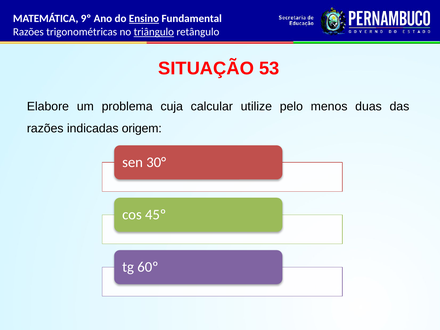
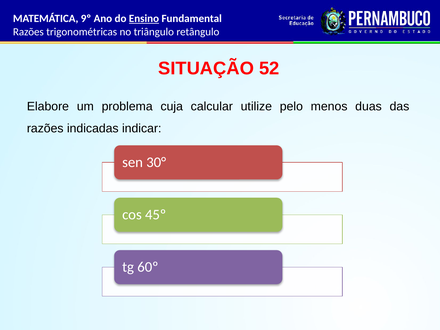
triângulo underline: present -> none
53: 53 -> 52
origem: origem -> indicar
